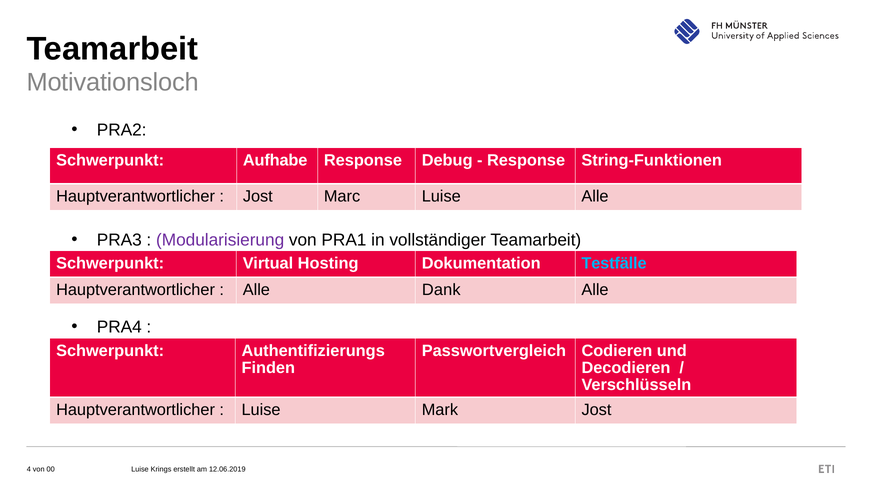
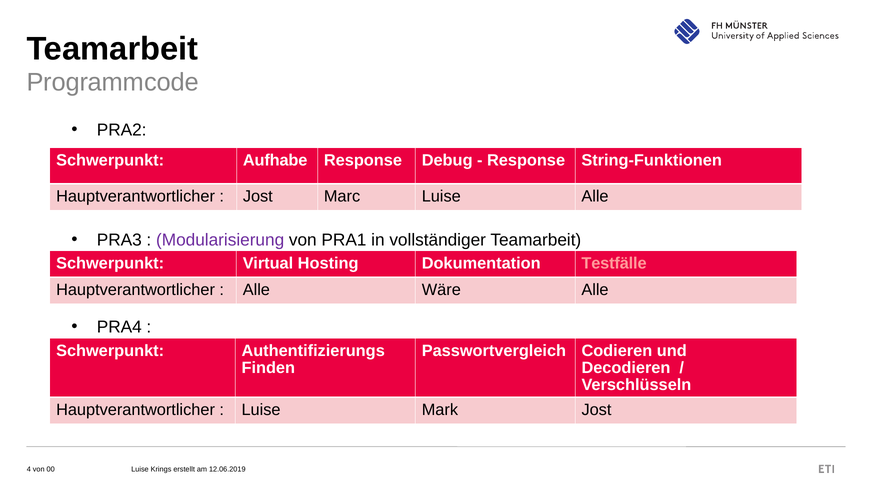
Motivationsloch: Motivationsloch -> Programmcode
Testfälle colour: light blue -> pink
Dank: Dank -> Wäre
